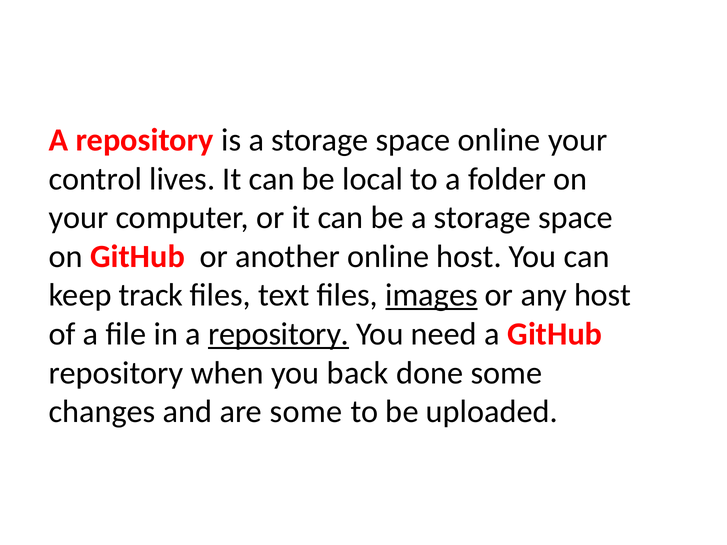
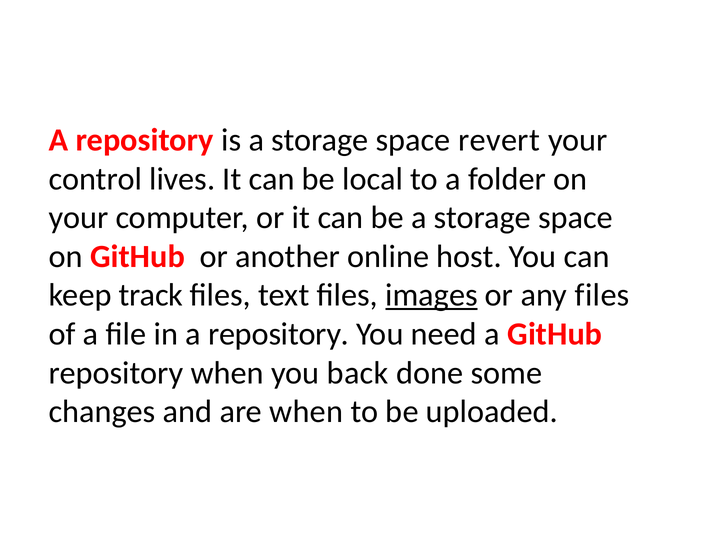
space online: online -> revert
any host: host -> files
repository at (279, 334) underline: present -> none
are some: some -> when
